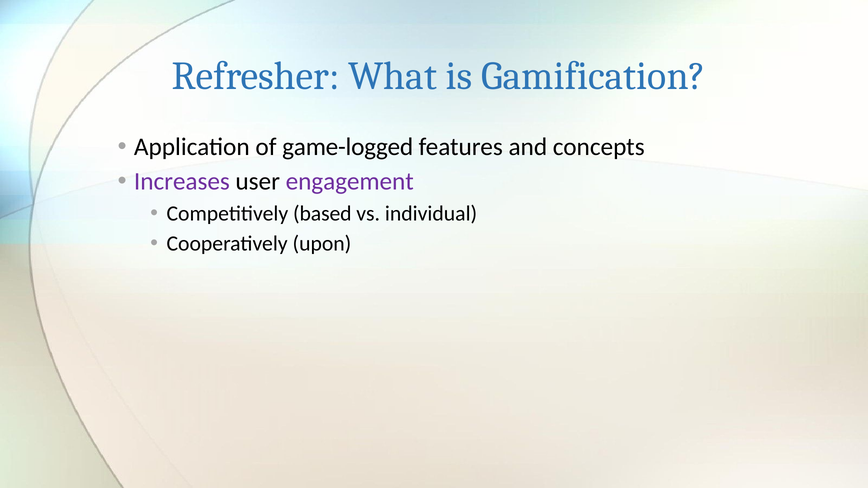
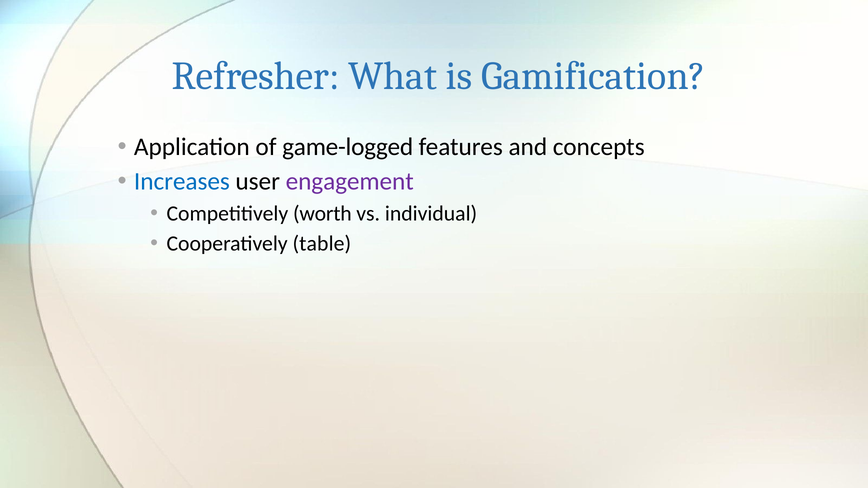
Increases colour: purple -> blue
based: based -> worth
upon: upon -> table
